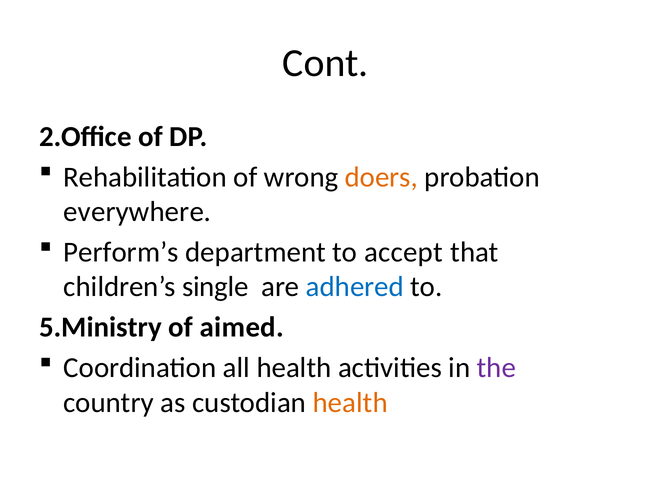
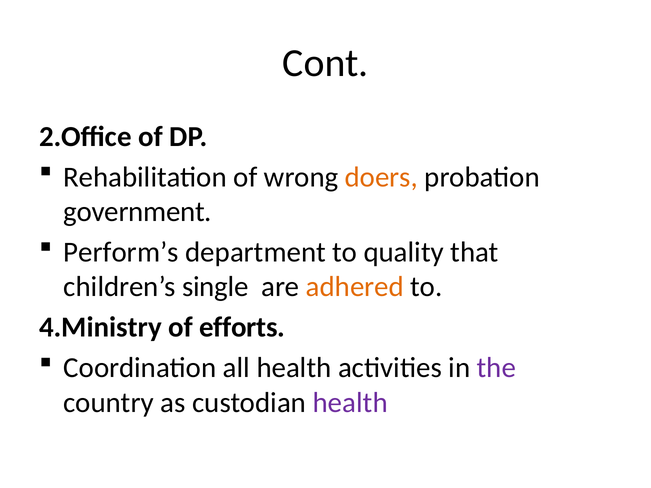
everywhere: everywhere -> government
accept: accept -> quality
adhered colour: blue -> orange
5.Ministry: 5.Ministry -> 4.Ministry
aimed: aimed -> efforts
health at (350, 403) colour: orange -> purple
